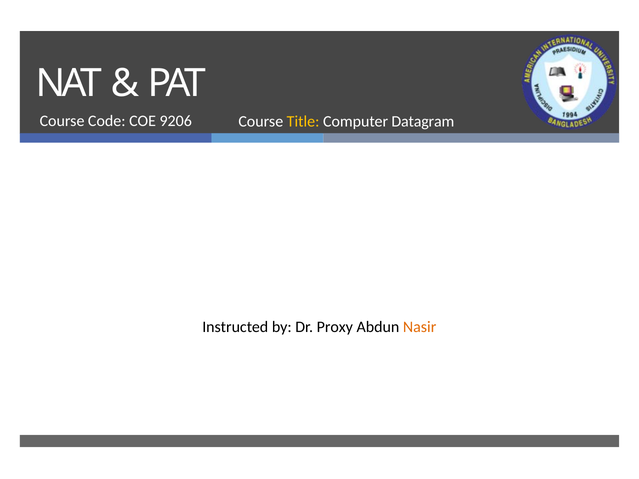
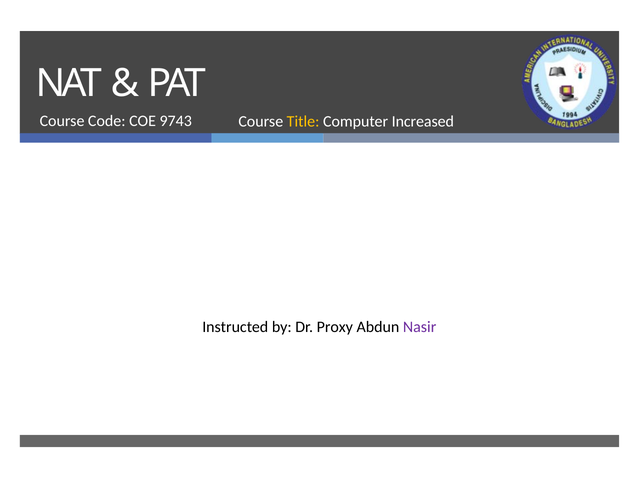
9206: 9206 -> 9743
Datagram: Datagram -> Increased
Nasir colour: orange -> purple
